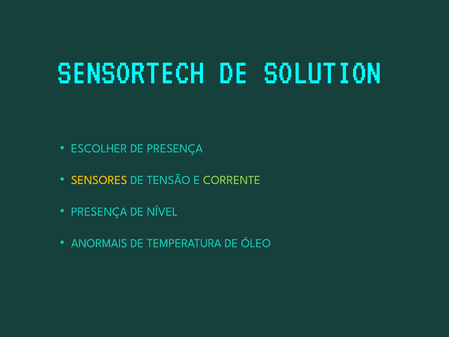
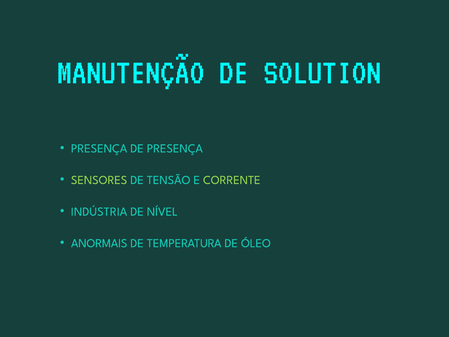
SENSORTECH: SENSORTECH -> MANUTENÇÃO
ESCOLHER at (99, 148): ESCOLHER -> PRESENÇA
SENSORES colour: yellow -> light green
PRESENÇA at (99, 211): PRESENÇA -> INDÚSTRIA
